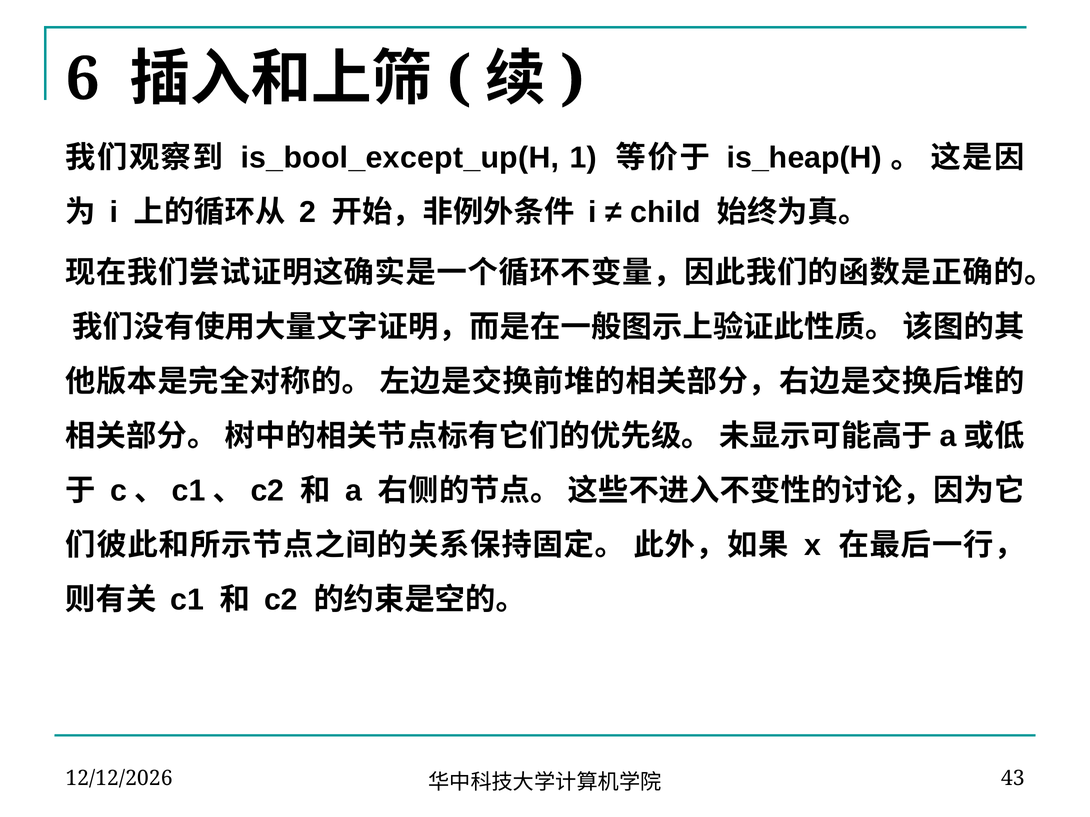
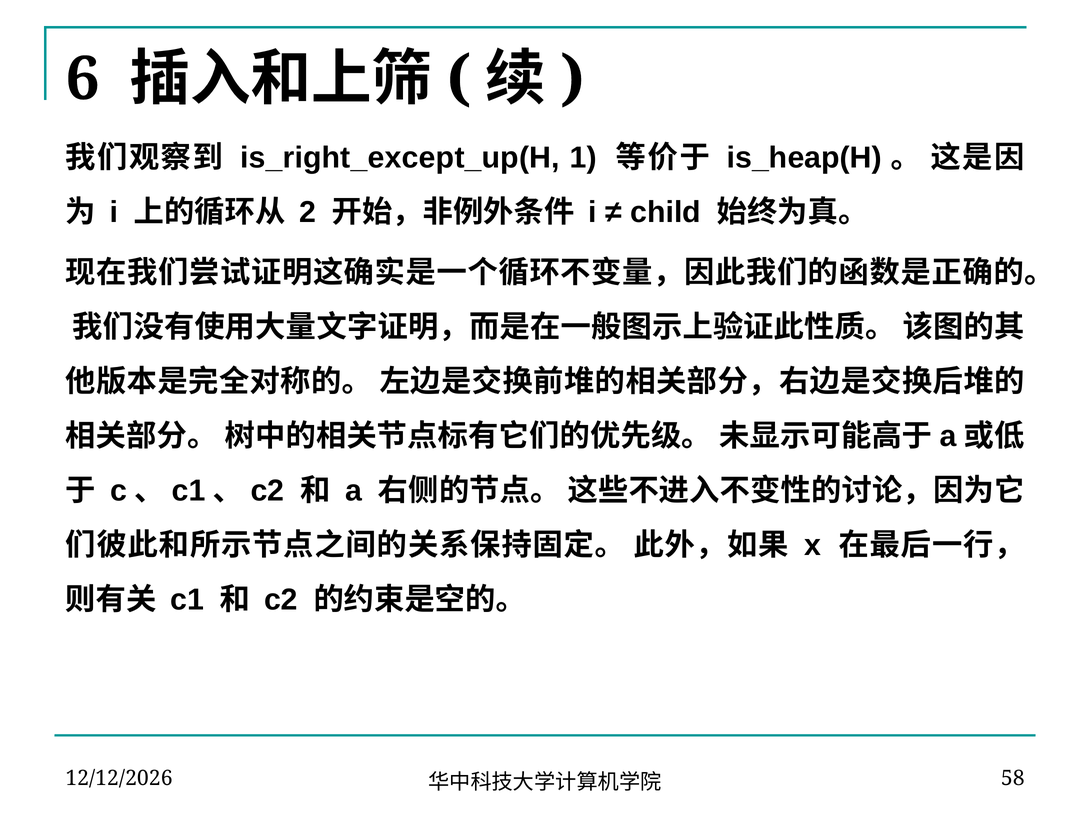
is_bool_except_up(H: is_bool_except_up(H -> is_right_except_up(H
43: 43 -> 58
